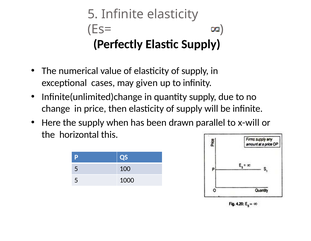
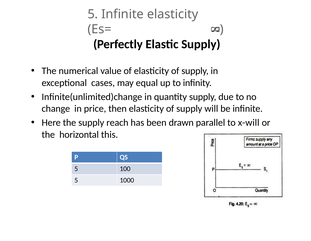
given: given -> equal
when: when -> reach
